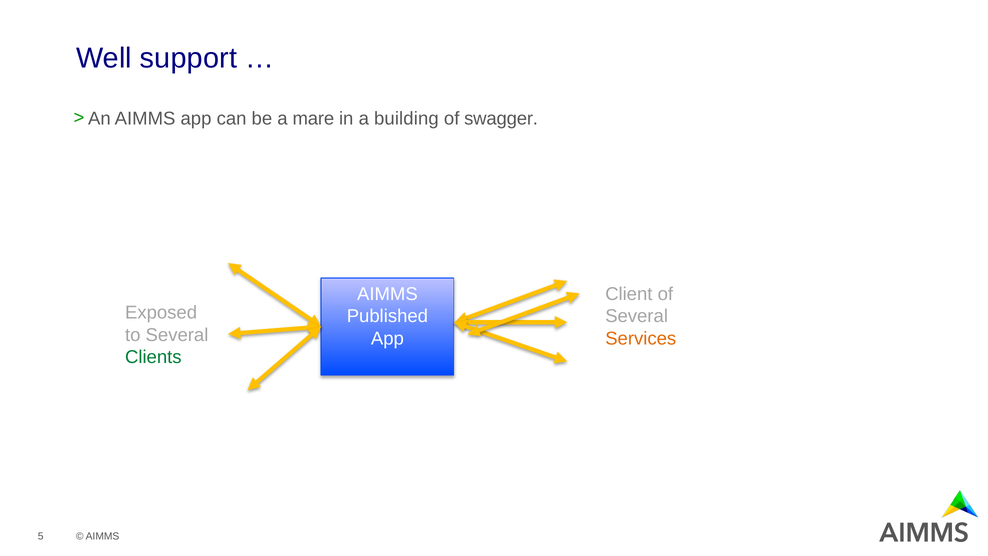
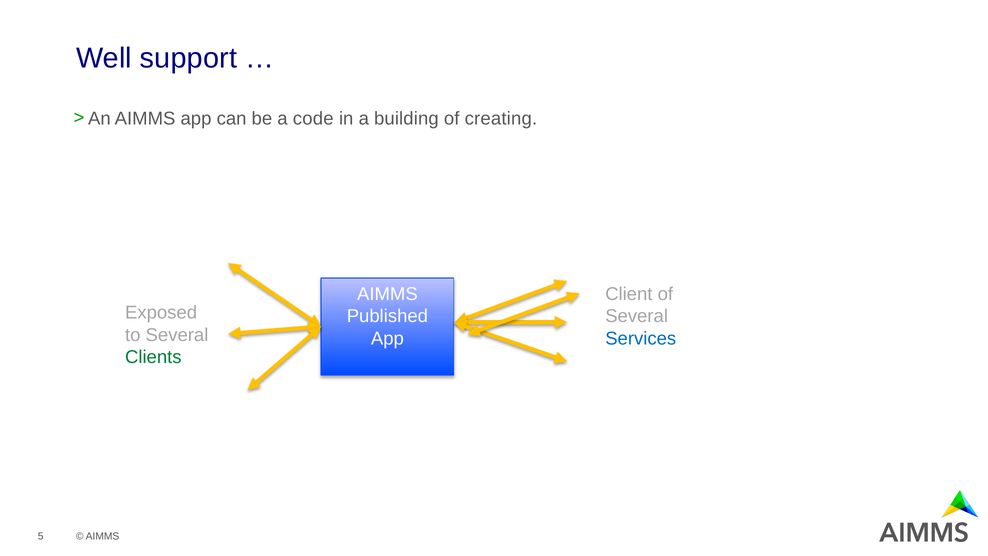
mare: mare -> code
swagger: swagger -> creating
Services colour: orange -> blue
